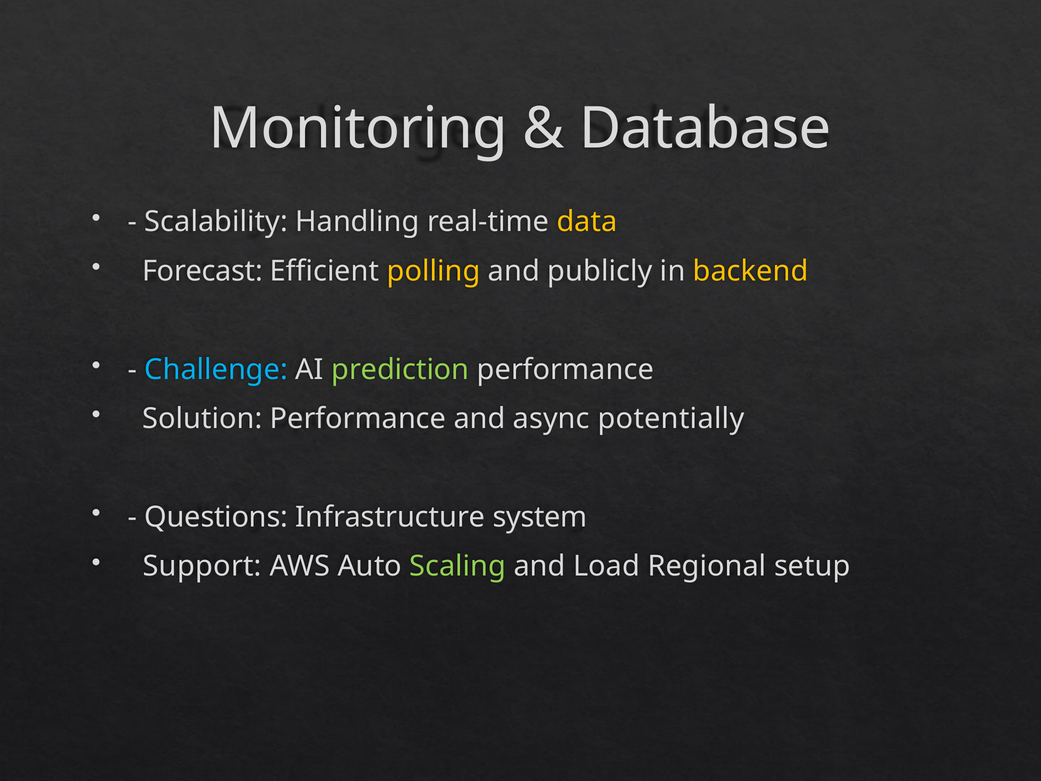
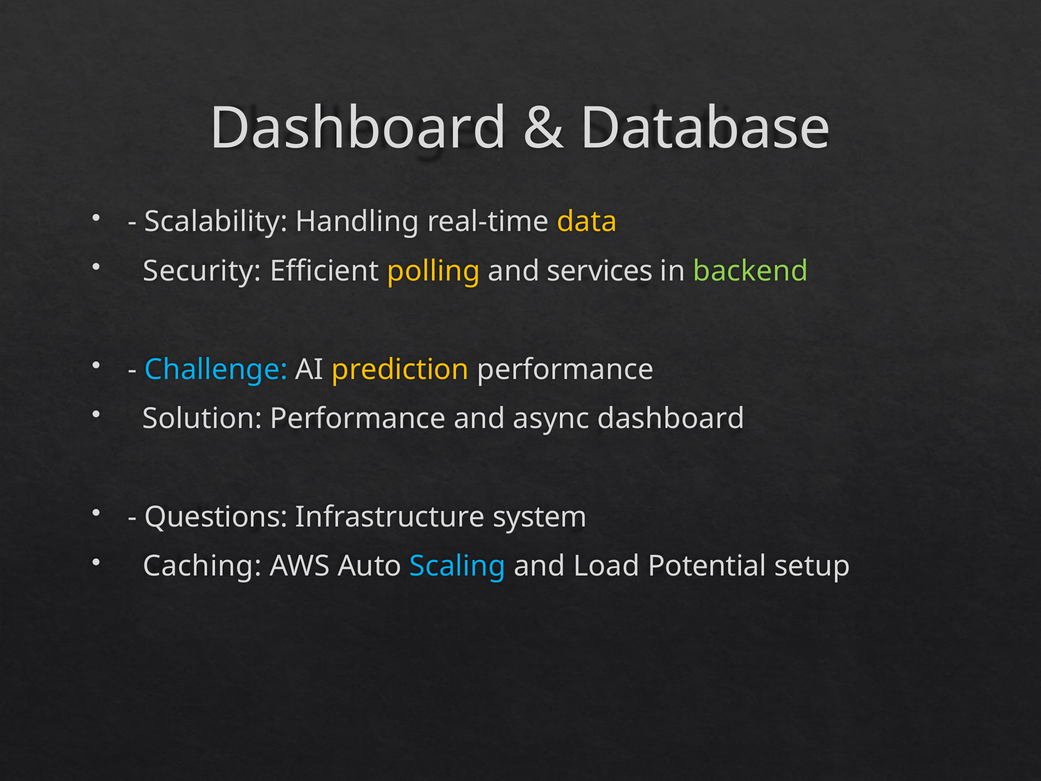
Monitoring at (358, 129): Monitoring -> Dashboard
Forecast: Forecast -> Security
publicly: publicly -> services
backend colour: yellow -> light green
prediction colour: light green -> yellow
async potentially: potentially -> dashboard
Support: Support -> Caching
Scaling colour: light green -> light blue
Regional: Regional -> Potential
